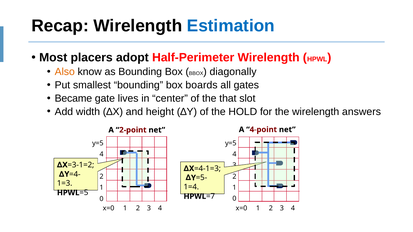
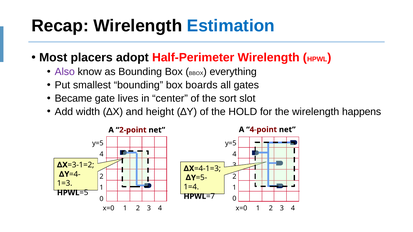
Also colour: orange -> purple
diagonally: diagonally -> everything
that: that -> sort
answers: answers -> happens
